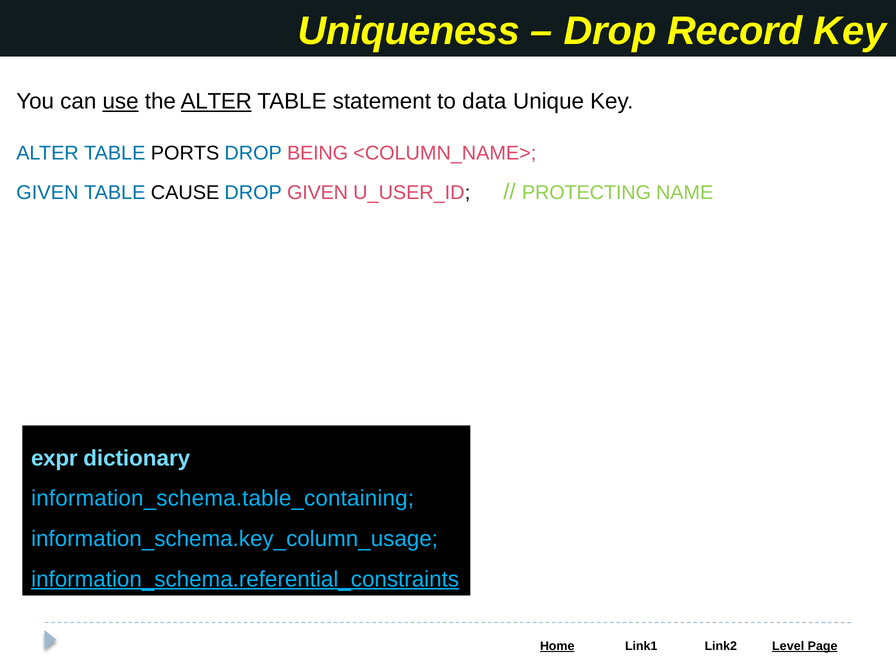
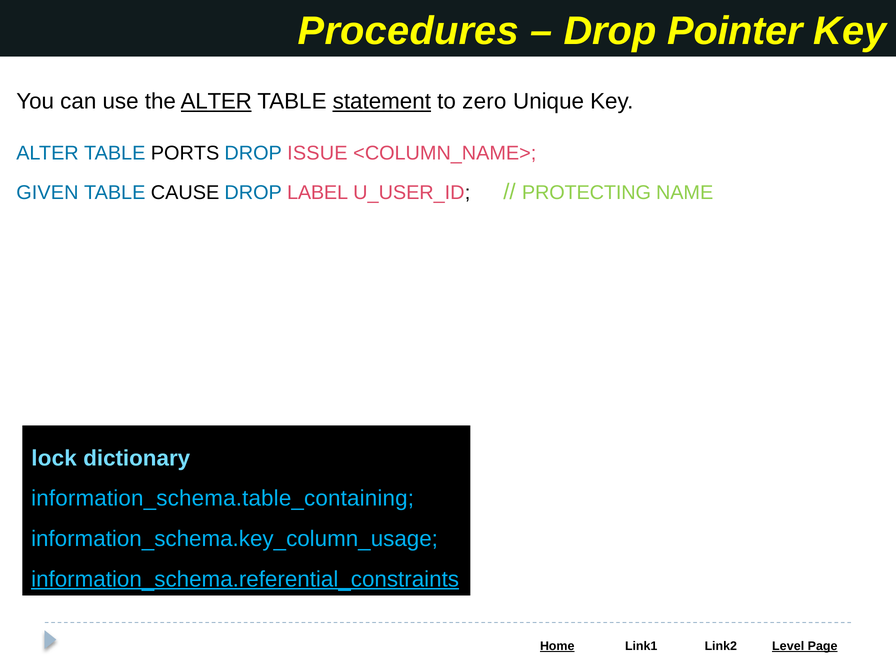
Uniqueness: Uniqueness -> Procedures
Record: Record -> Pointer
use underline: present -> none
statement underline: none -> present
data: data -> zero
BEING: BEING -> ISSUE
DROP GIVEN: GIVEN -> LABEL
expr: expr -> lock
